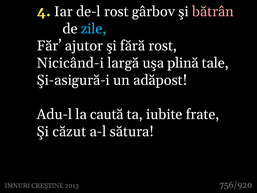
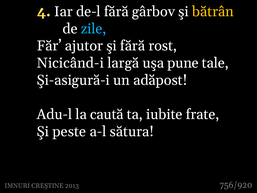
de-l rost: rost -> fără
bătrân colour: pink -> yellow
plină: plină -> pune
căzut: căzut -> peste
